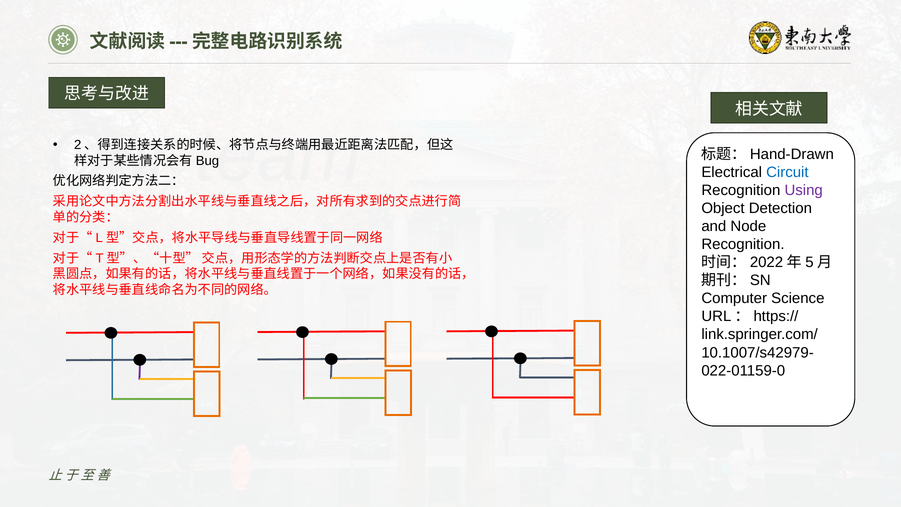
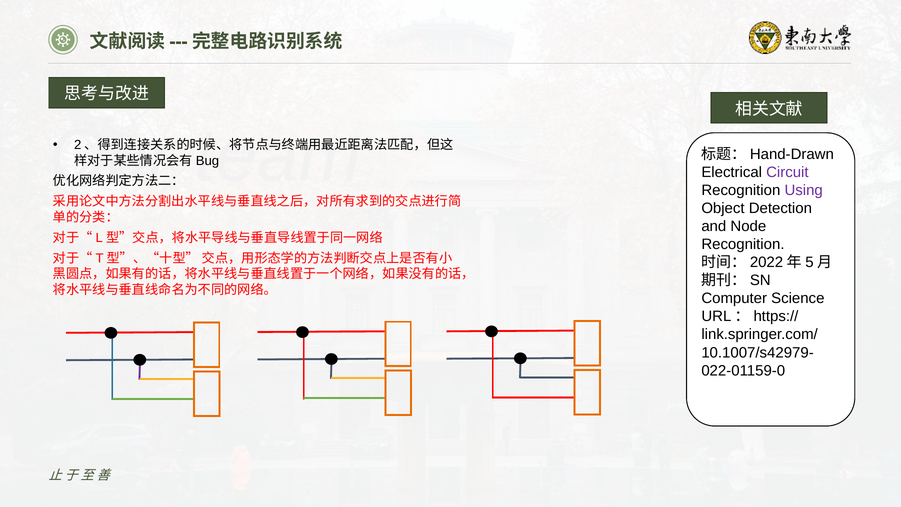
Circuit colour: blue -> purple
